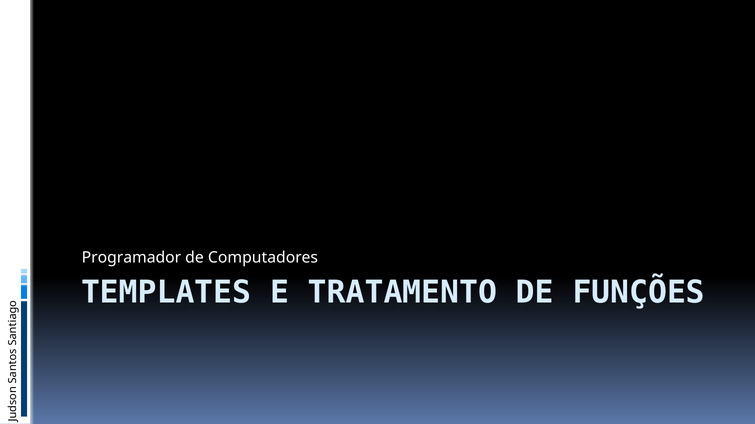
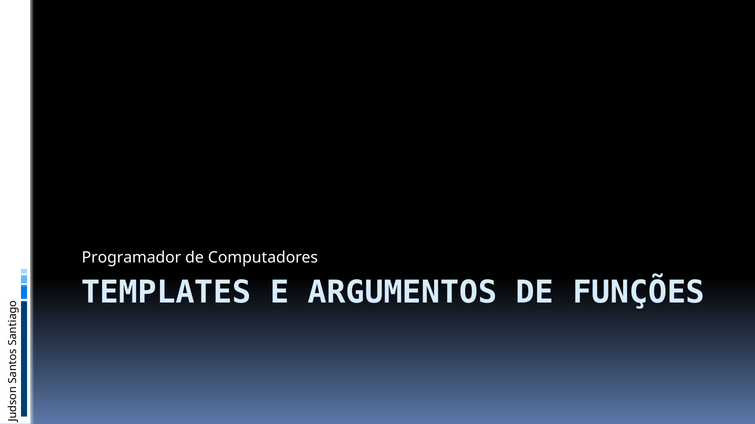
TRATAMENTO: TRATAMENTO -> ARGUMENTOS
